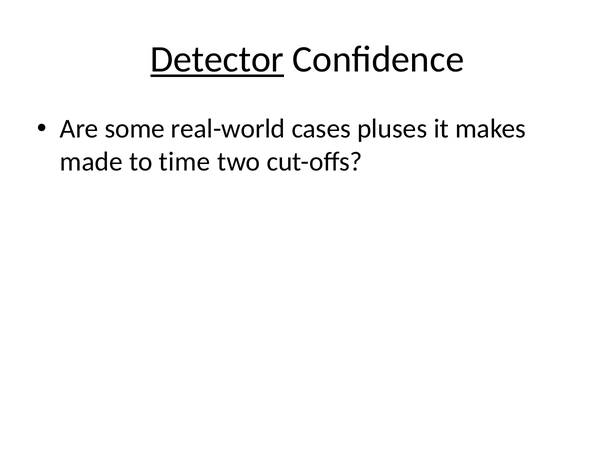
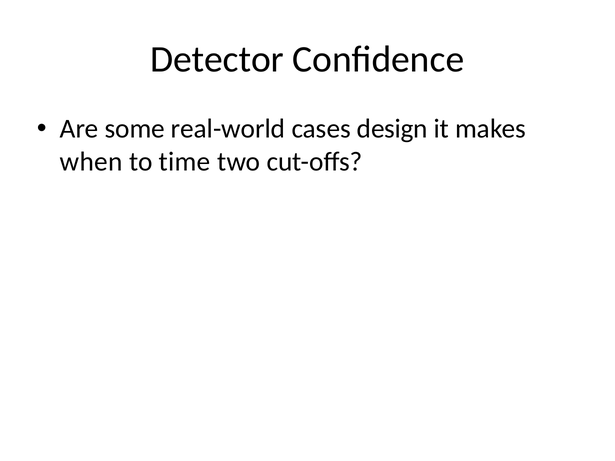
Detector underline: present -> none
pluses: pluses -> design
made: made -> when
